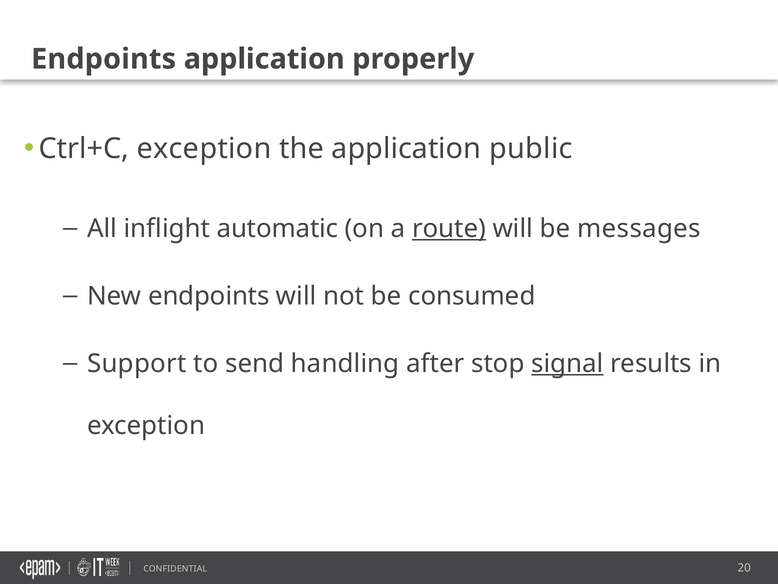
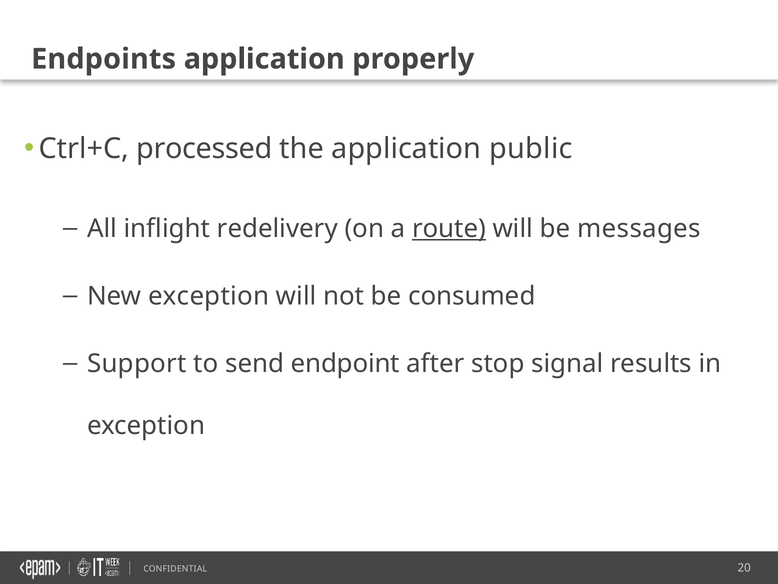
Ctrl+C exception: exception -> processed
automatic: automatic -> redelivery
New endpoints: endpoints -> exception
handling: handling -> endpoint
signal underline: present -> none
